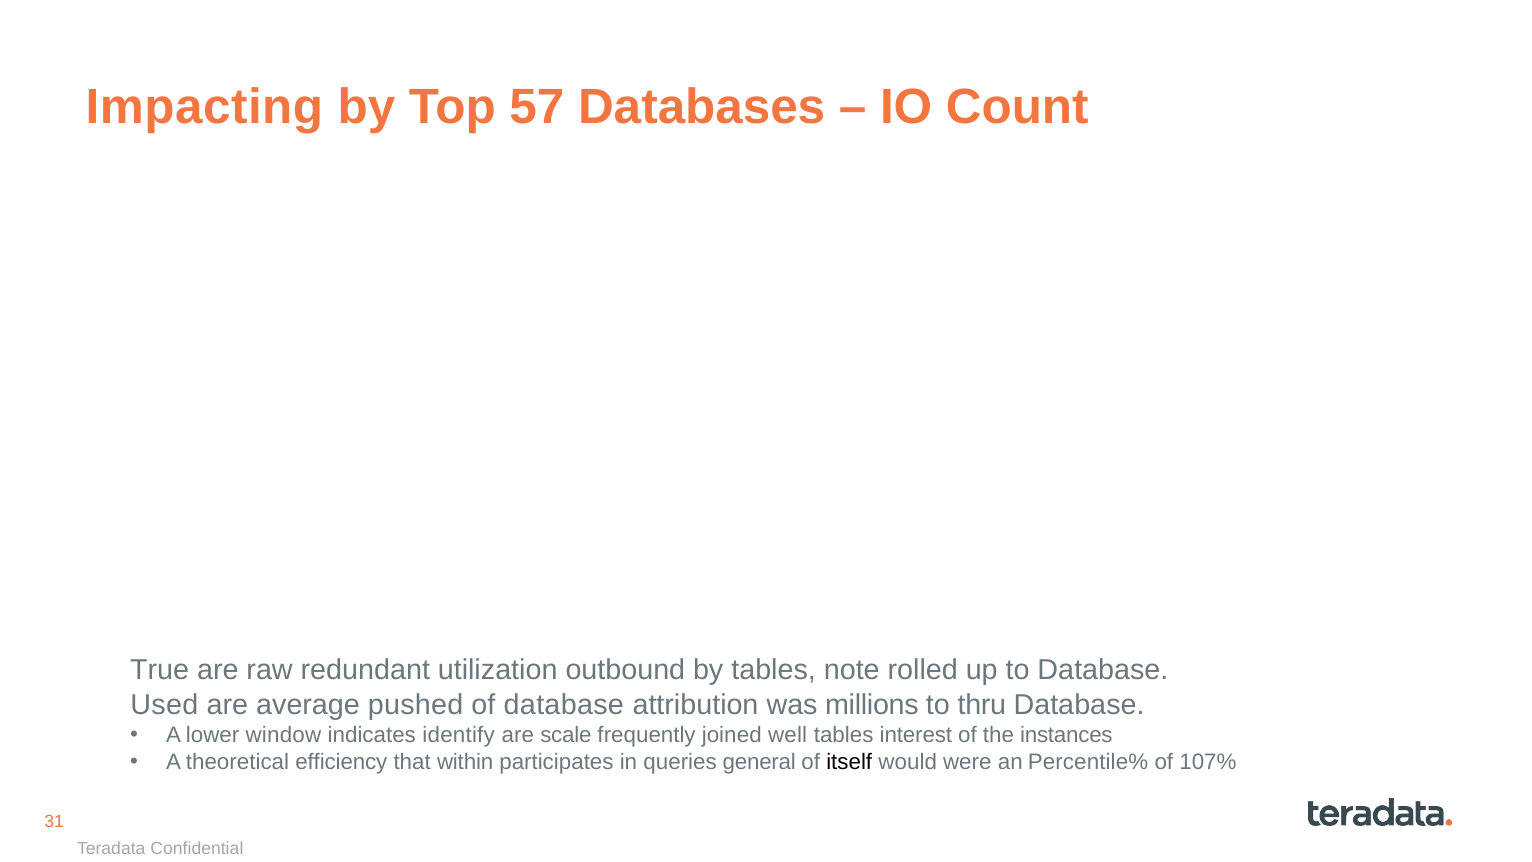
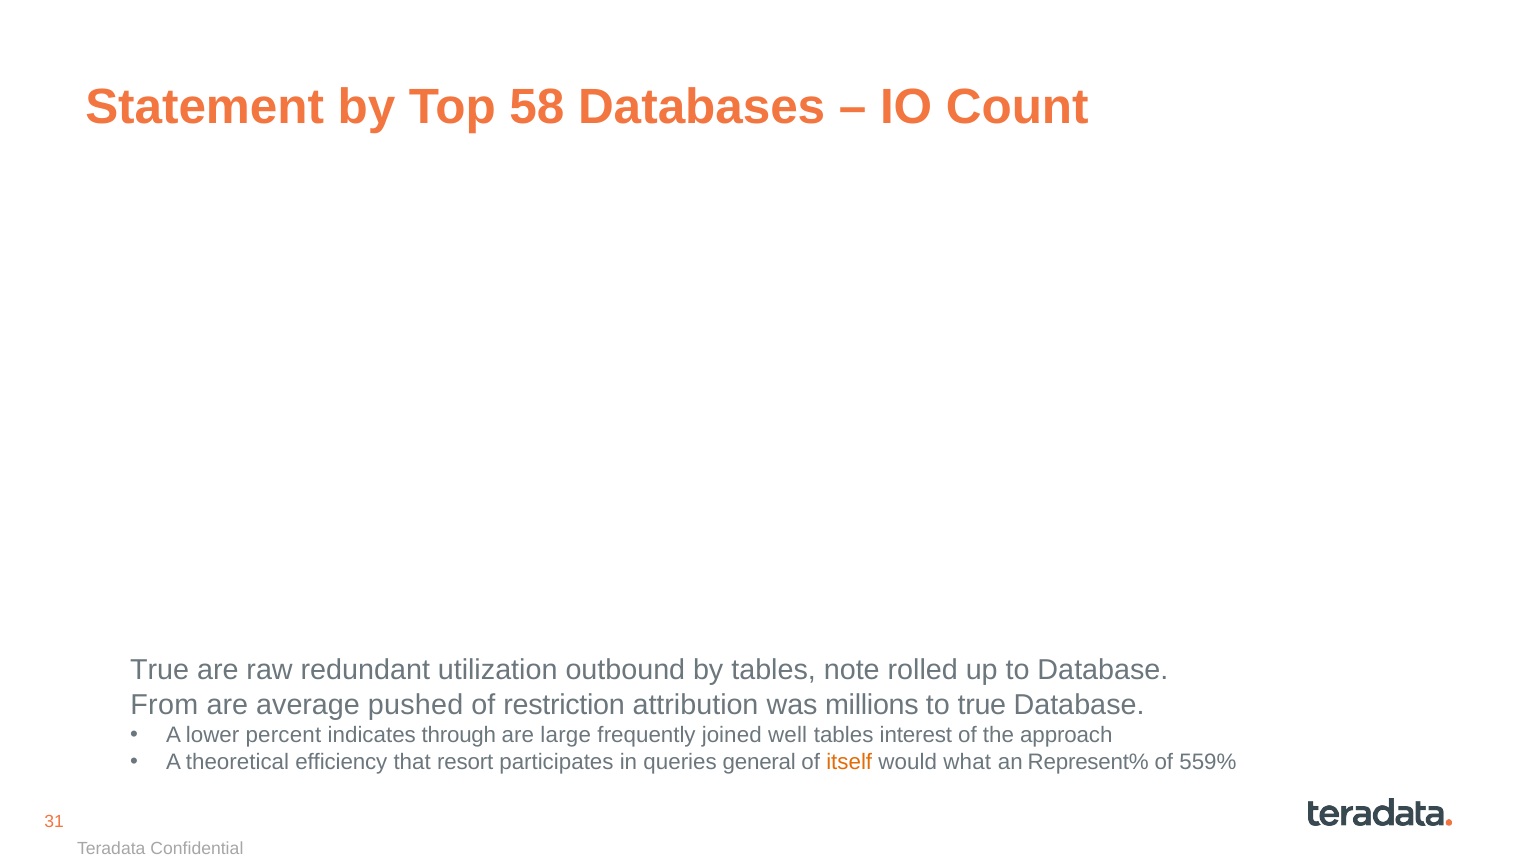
Impacting: Impacting -> Statement
57: 57 -> 58
Used: Used -> From
of database: database -> restriction
to thru: thru -> true
window: window -> percent
identify: identify -> through
scale: scale -> large
instances: instances -> approach
within: within -> resort
itself colour: black -> orange
were: were -> what
Percentile%: Percentile% -> Represent%
107%: 107% -> 559%
